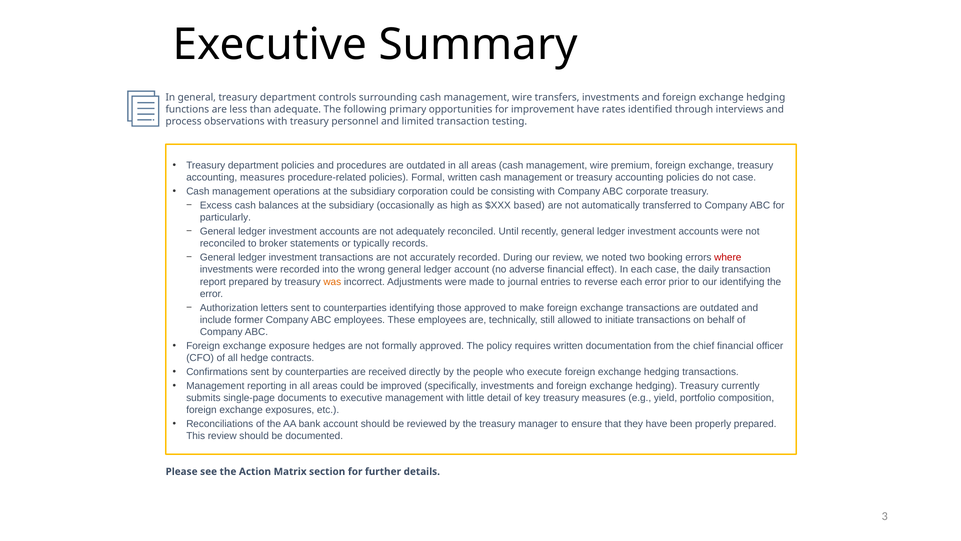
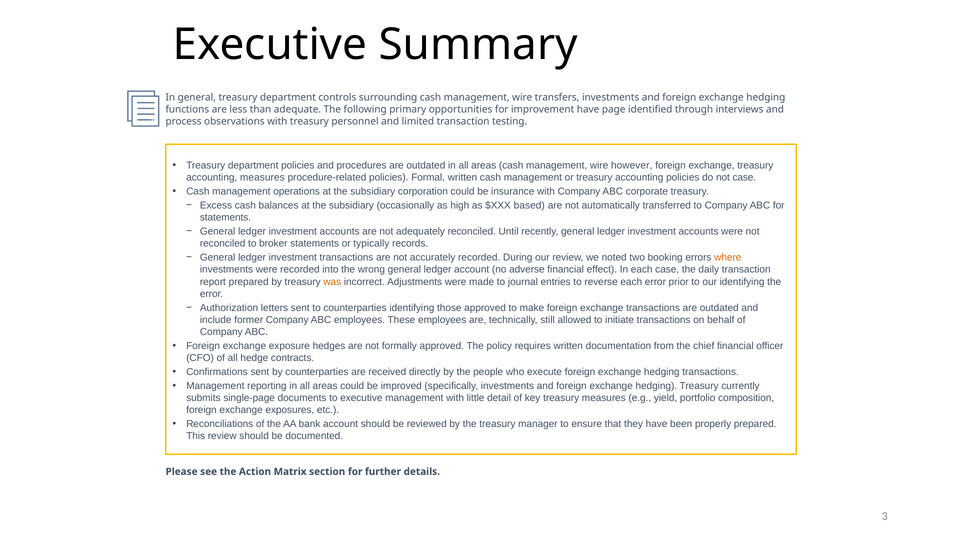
rates: rates -> page
premium: premium -> however
consisting: consisting -> insurance
particularly at (225, 217): particularly -> statements
where colour: red -> orange
